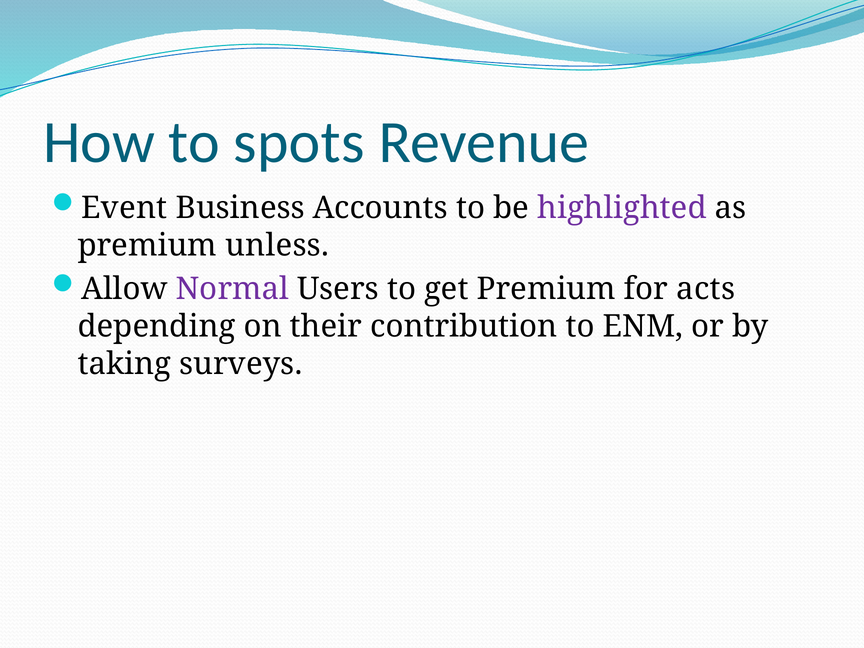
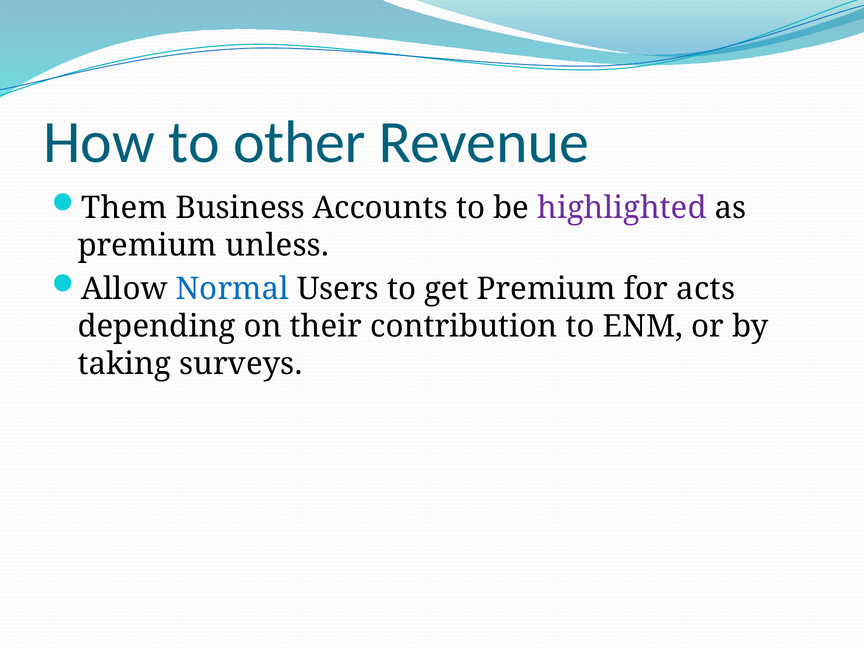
spots: spots -> other
Event: Event -> Them
Normal colour: purple -> blue
